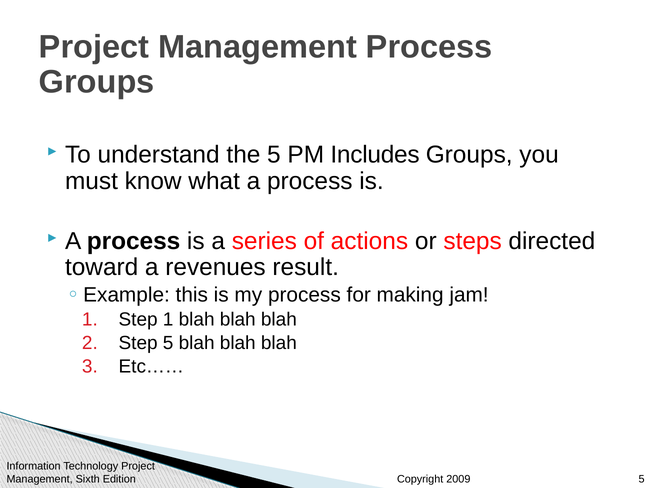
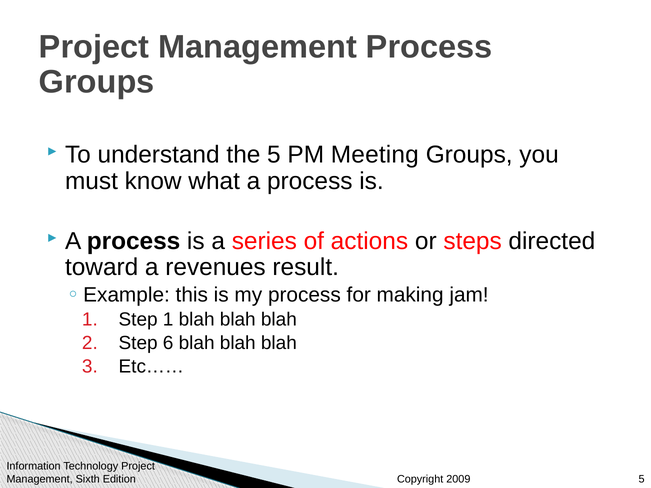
Includes: Includes -> Meeting
Step 5: 5 -> 6
